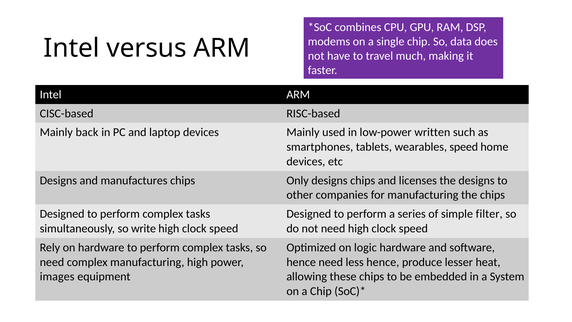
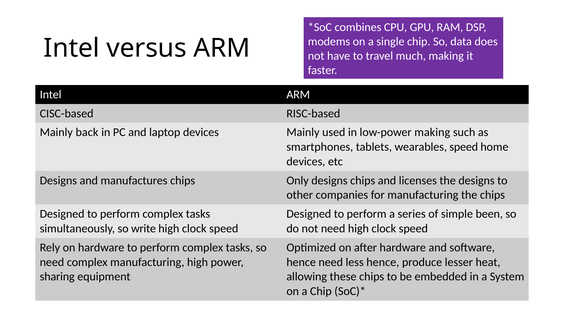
low-power written: written -> making
filter: filter -> been
logic: logic -> after
images: images -> sharing
